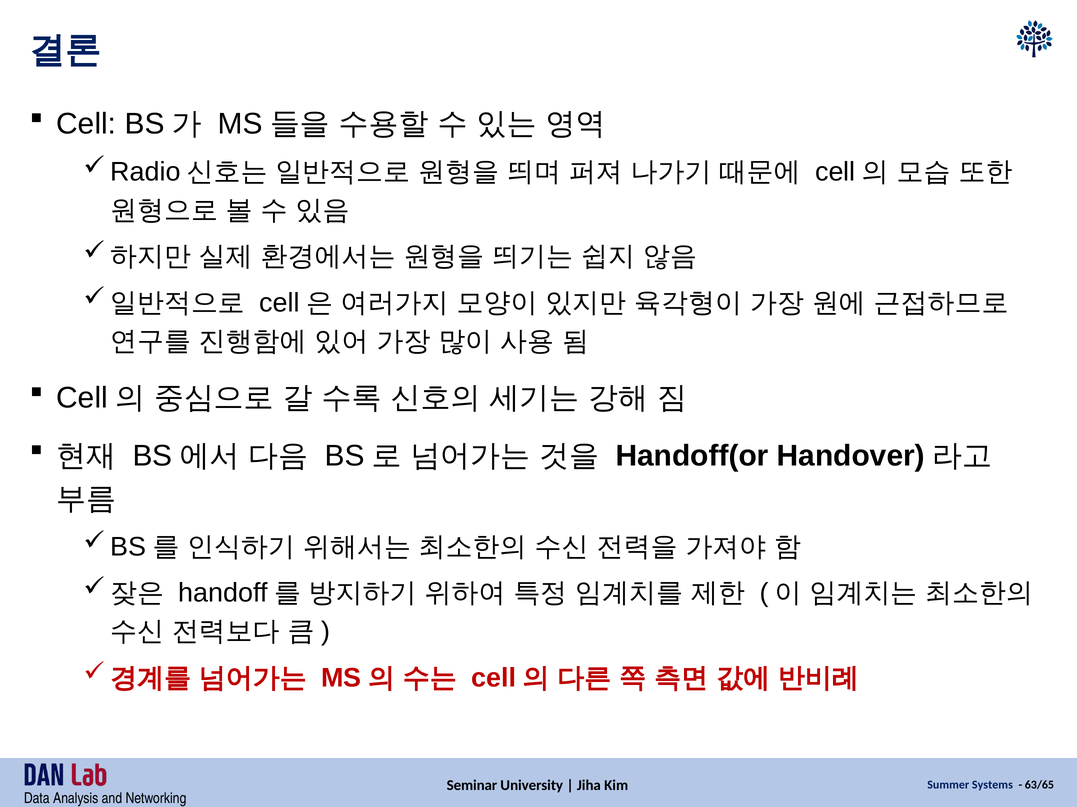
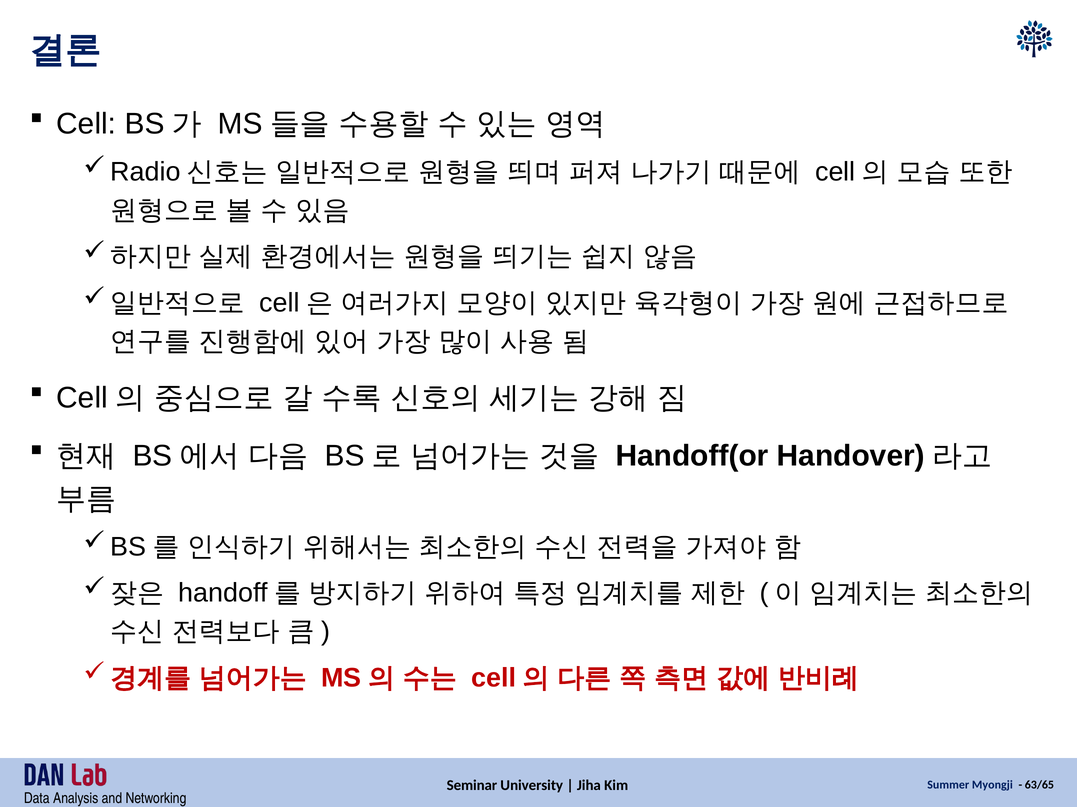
Systems: Systems -> Myongji
